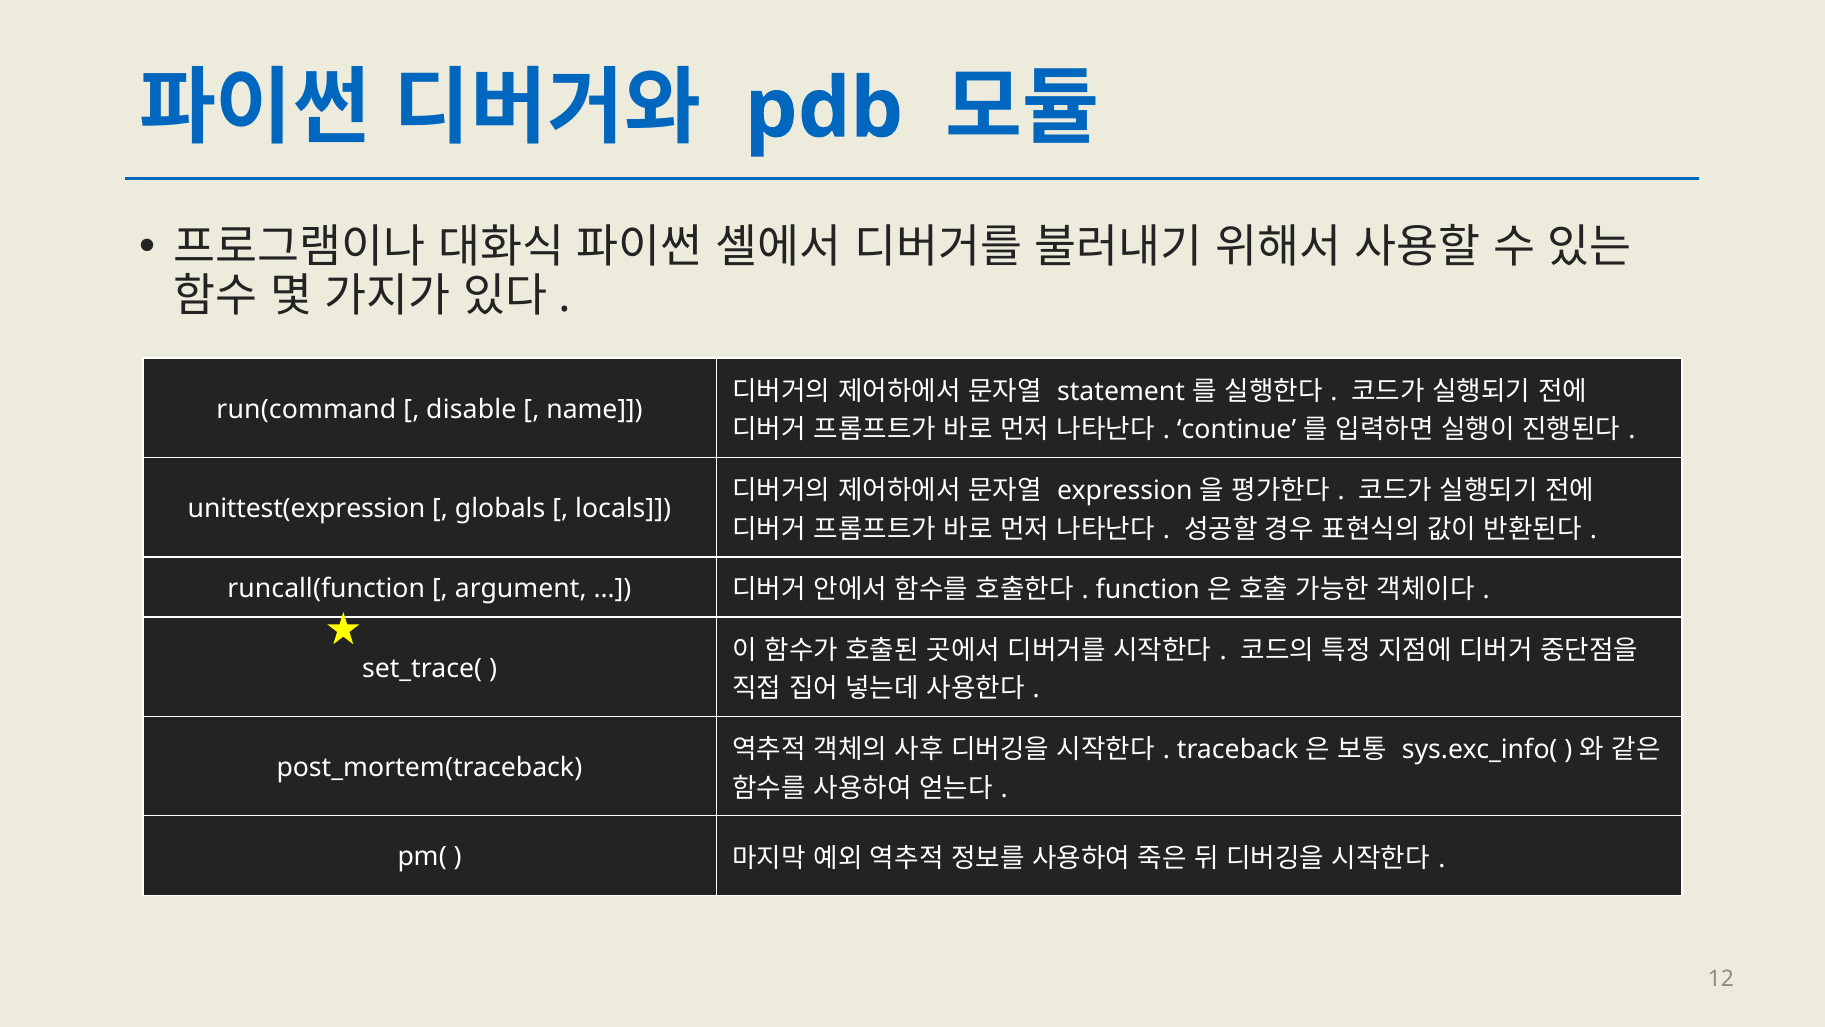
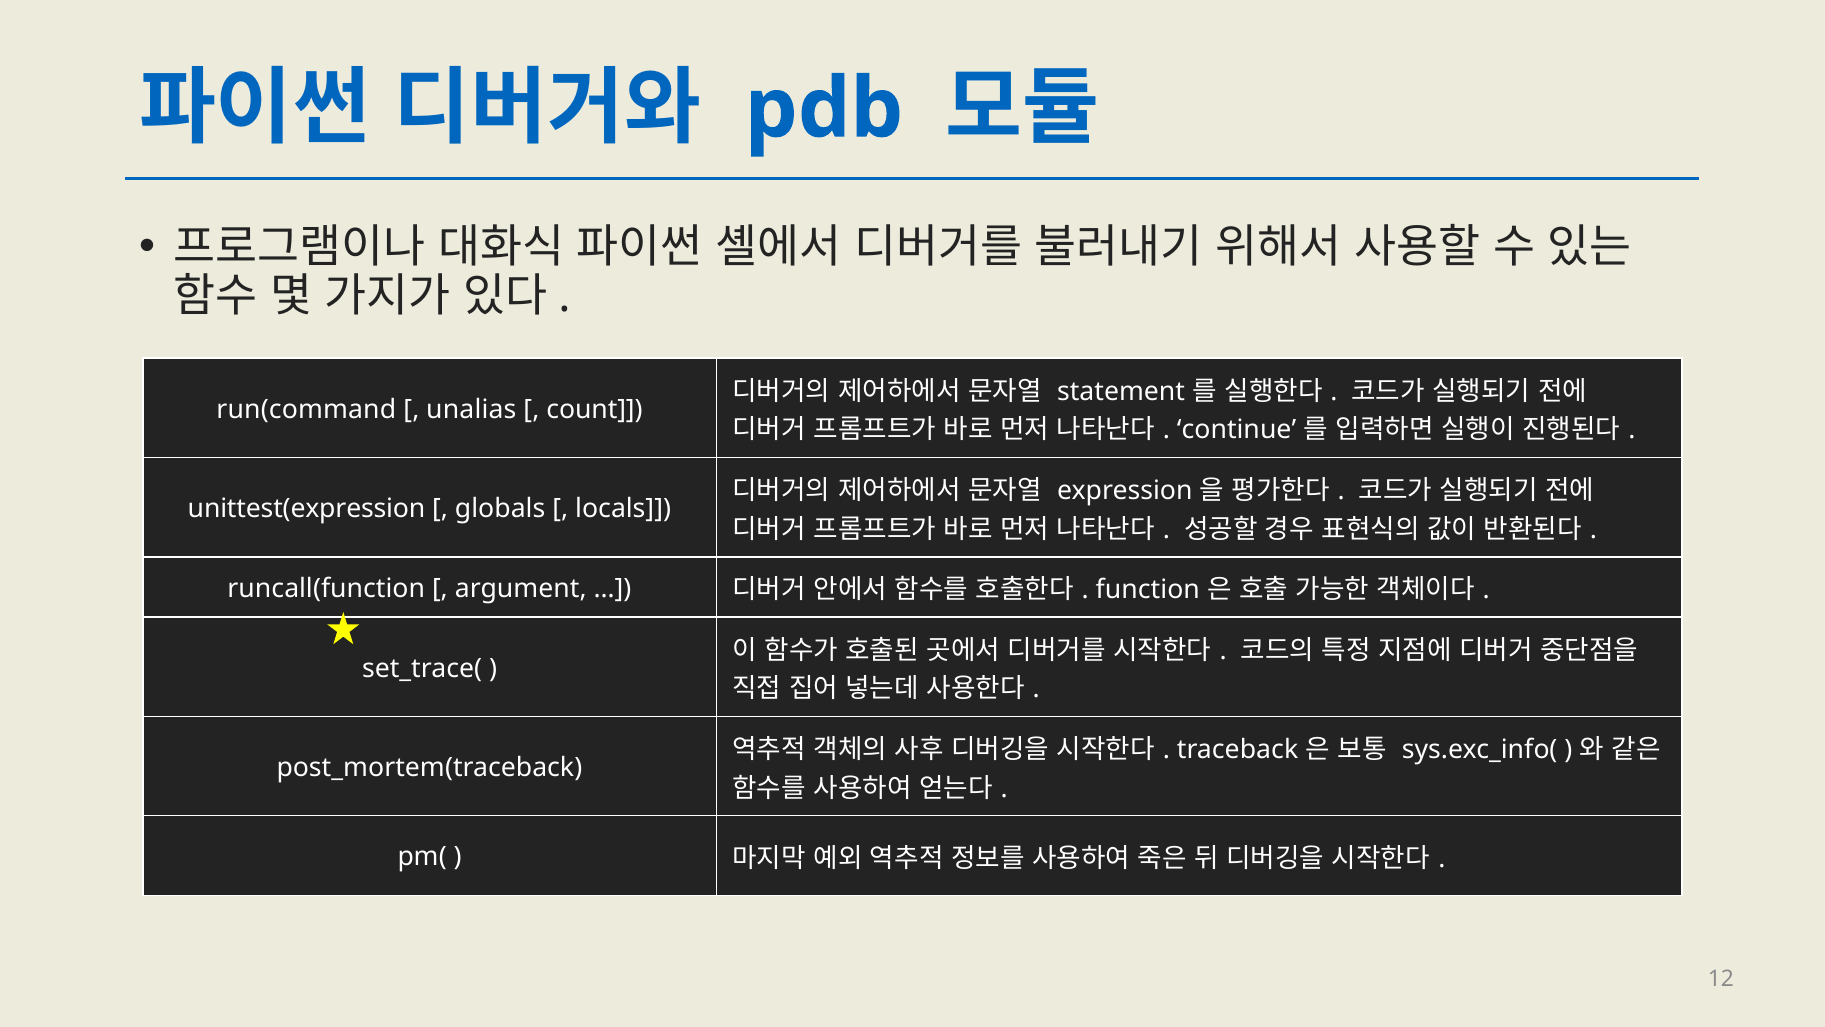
disable: disable -> unalias
name: name -> count
